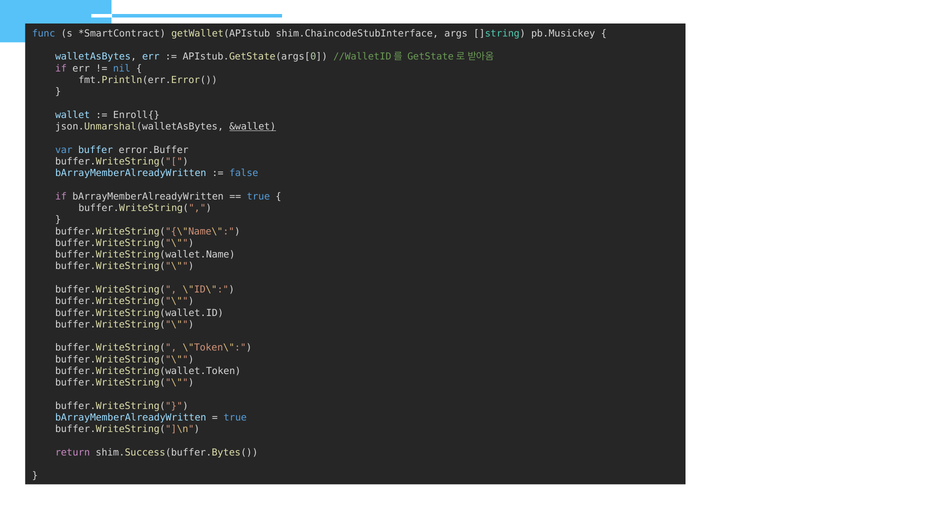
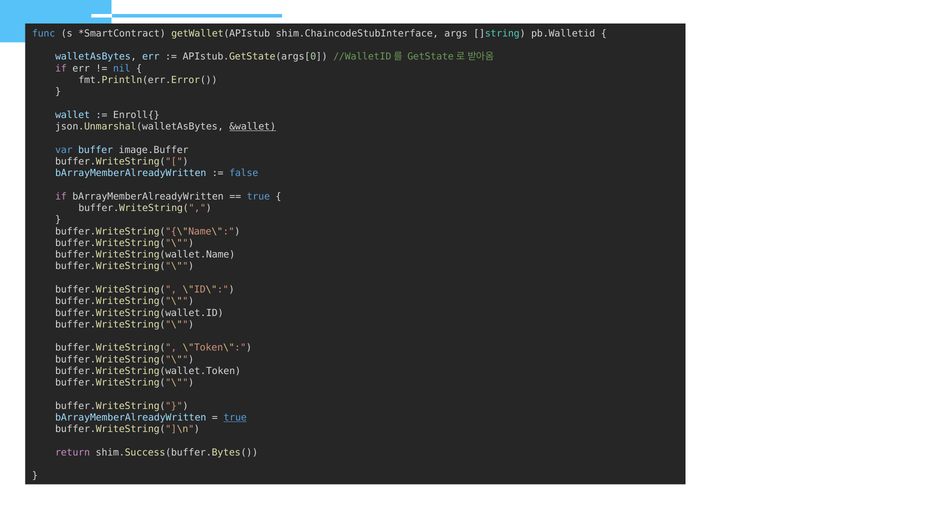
pb.Musickey: pb.Musickey -> pb.Walletid
error.Buffer: error.Buffer -> image.Buffer
true at (235, 418) underline: none -> present
